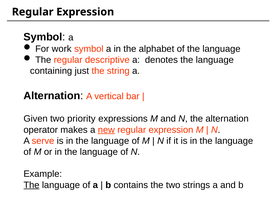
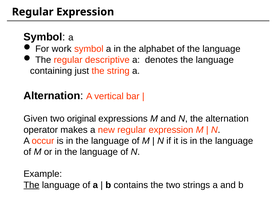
priority: priority -> original
new underline: present -> none
serve: serve -> occur
